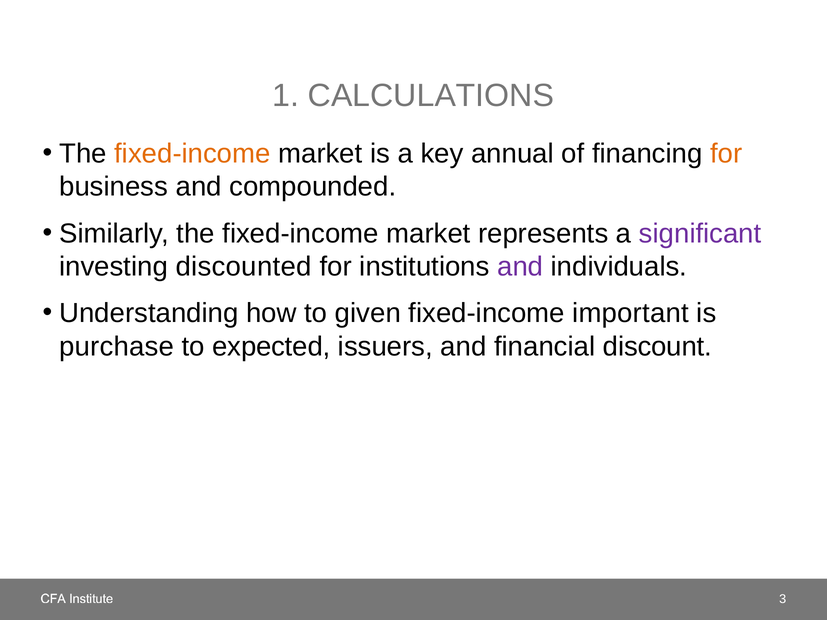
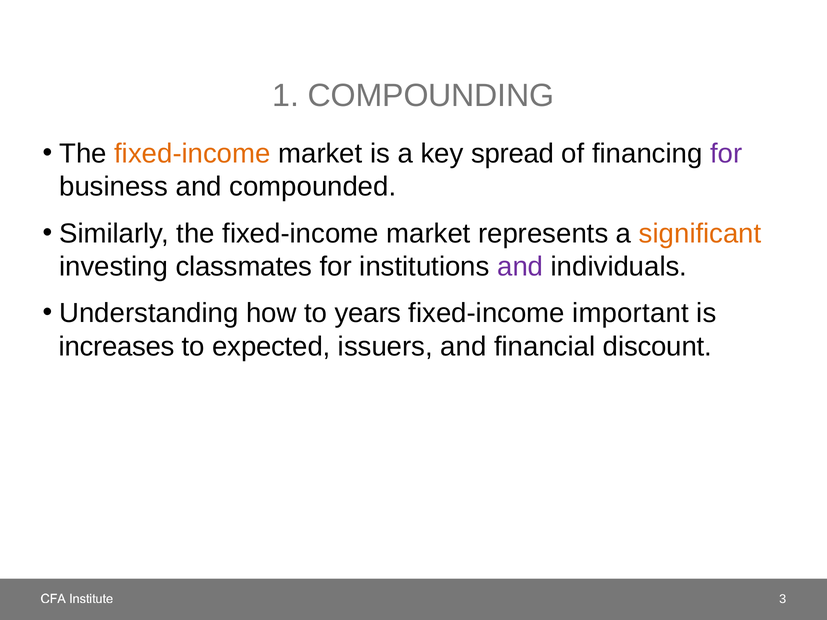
CALCULATIONS: CALCULATIONS -> COMPOUNDING
annual: annual -> spread
for at (726, 154) colour: orange -> purple
significant colour: purple -> orange
discounted: discounted -> classmates
given: given -> years
purchase: purchase -> increases
